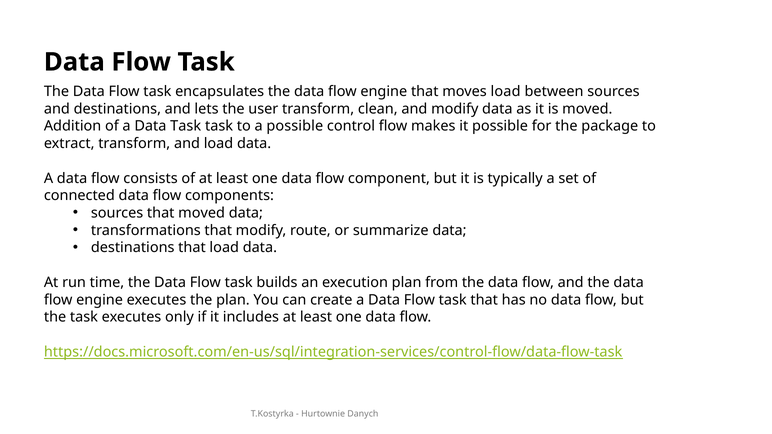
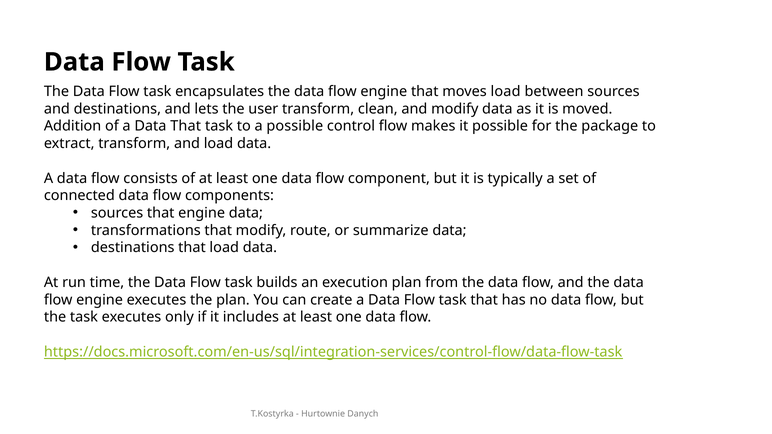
Data Task: Task -> That
that moved: moved -> engine
